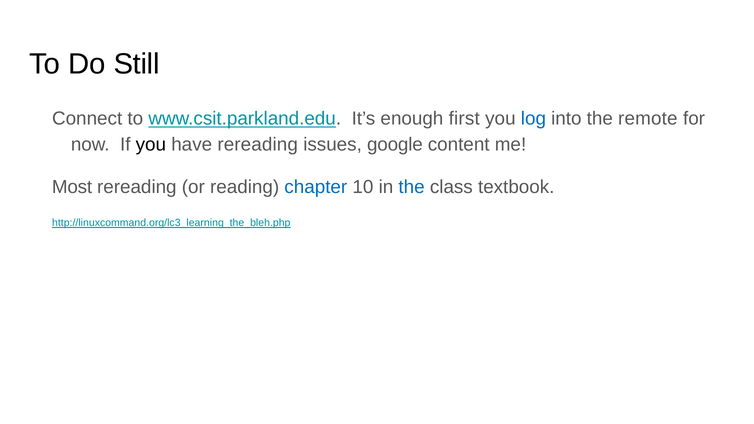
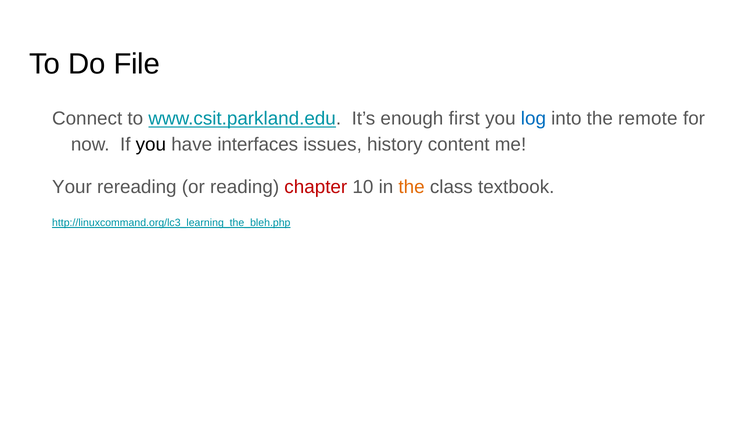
Still: Still -> File
have rereading: rereading -> interfaces
google: google -> history
Most: Most -> Your
chapter colour: blue -> red
the at (412, 187) colour: blue -> orange
